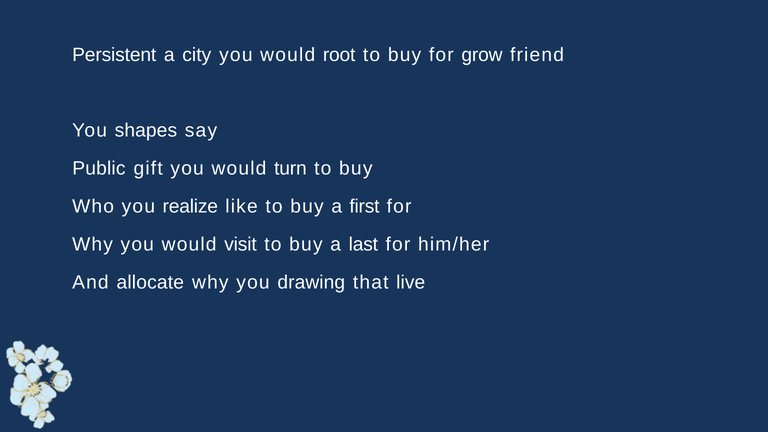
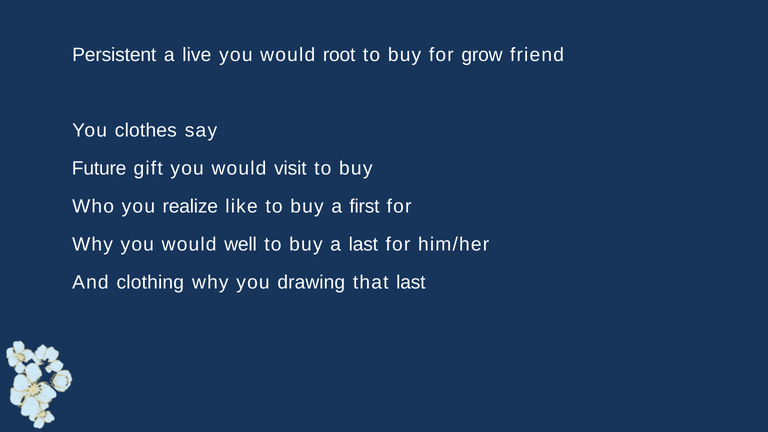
city: city -> live
shapes: shapes -> clothes
Public: Public -> Future
turn: turn -> visit
visit: visit -> well
allocate: allocate -> clothing
that live: live -> last
